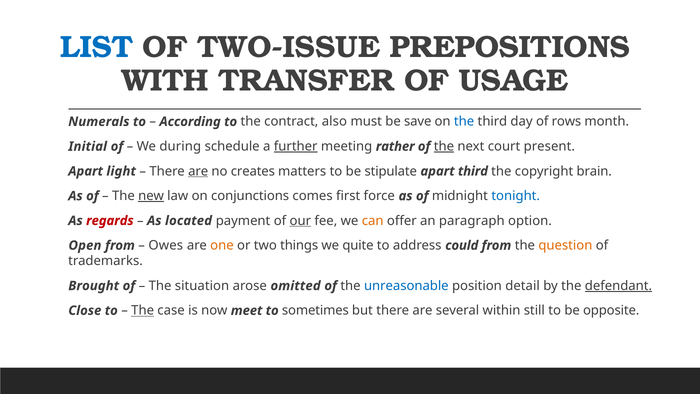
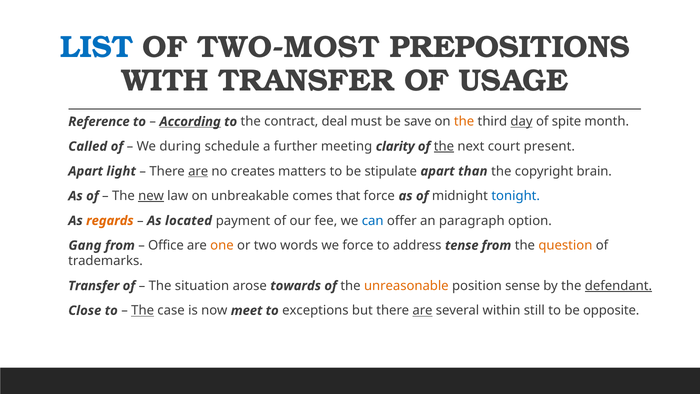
TWO-ISSUE: TWO-ISSUE -> TWO-MOST
Numerals: Numerals -> Reference
According underline: none -> present
also: also -> deal
the at (464, 122) colour: blue -> orange
day underline: none -> present
rows: rows -> spite
Initial: Initial -> Called
further underline: present -> none
rather: rather -> clarity
apart third: third -> than
conjunctions: conjunctions -> unbreakable
first: first -> that
regards colour: red -> orange
our underline: present -> none
can colour: orange -> blue
Open: Open -> Gang
Owes: Owes -> Office
things: things -> words
we quite: quite -> force
could: could -> tense
Brought at (94, 286): Brought -> Transfer
omitted: omitted -> towards
unreasonable colour: blue -> orange
detail: detail -> sense
sometimes: sometimes -> exceptions
are at (422, 310) underline: none -> present
